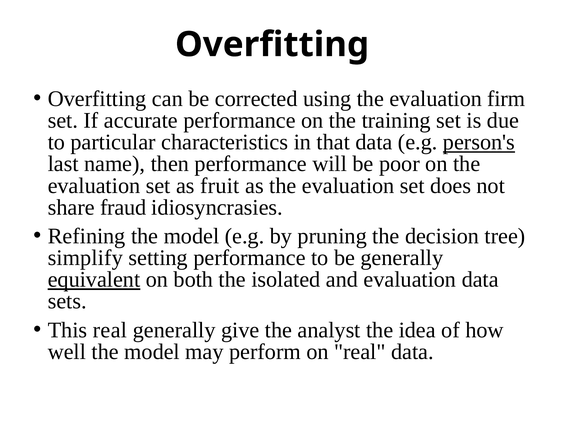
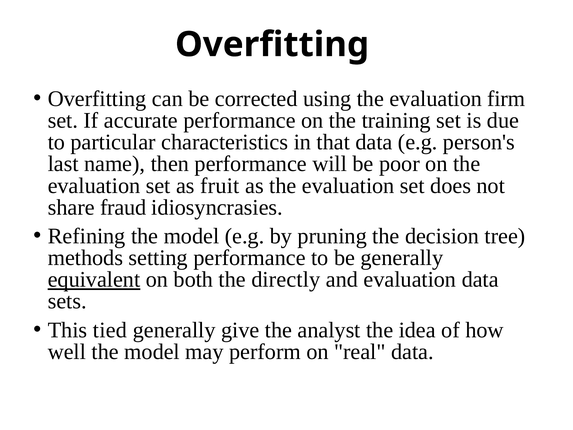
person's underline: present -> none
simplify: simplify -> methods
isolated: isolated -> directly
This real: real -> tied
